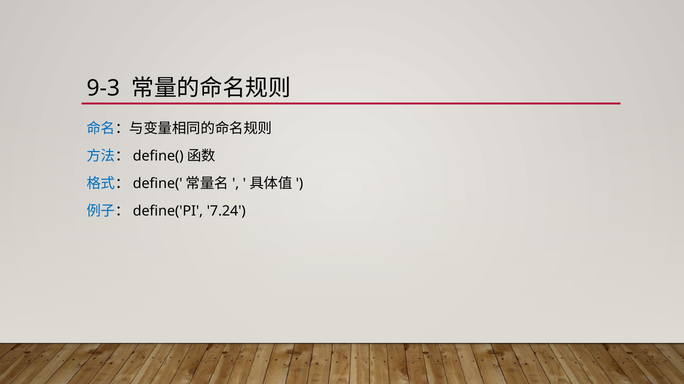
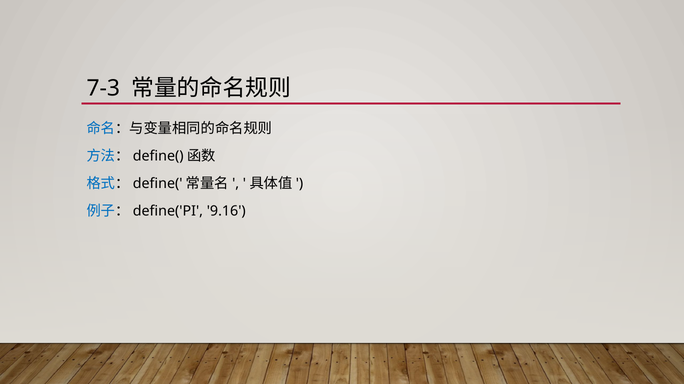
9-3: 9-3 -> 7-3
7.24: 7.24 -> 9.16
